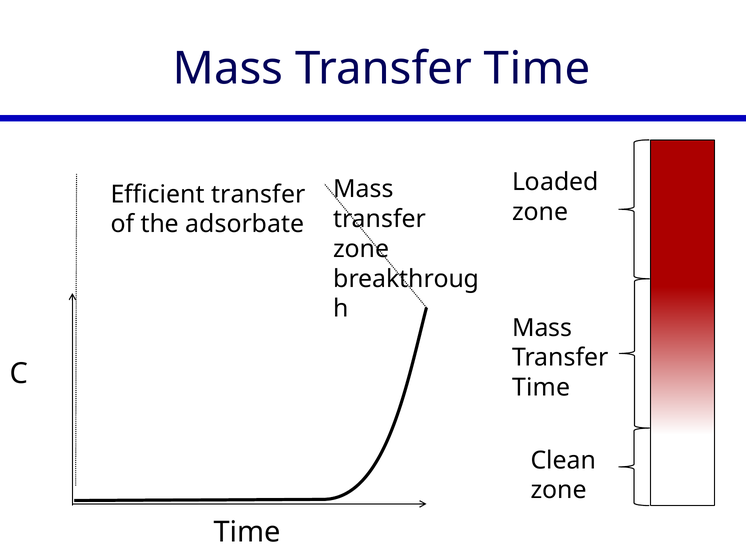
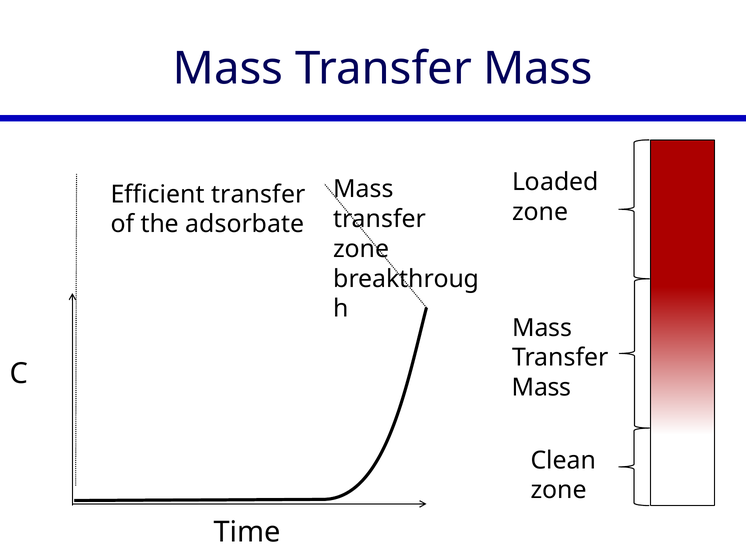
Time at (537, 68): Time -> Mass
Time at (541, 387): Time -> Mass
